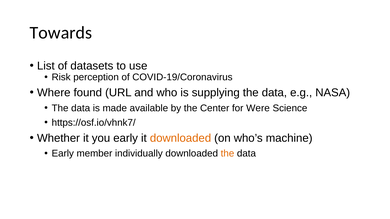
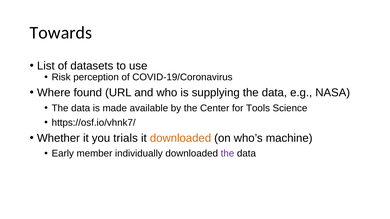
Were: Were -> Tools
you early: early -> trials
the at (227, 154) colour: orange -> purple
